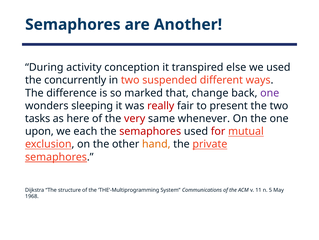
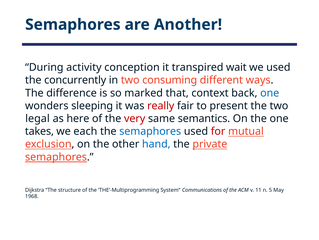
else: else -> wait
suspended: suspended -> consuming
change: change -> context
one at (270, 93) colour: purple -> blue
tasks: tasks -> legal
whenever: whenever -> semantics
upon: upon -> takes
semaphores at (150, 131) colour: red -> blue
hand colour: orange -> blue
